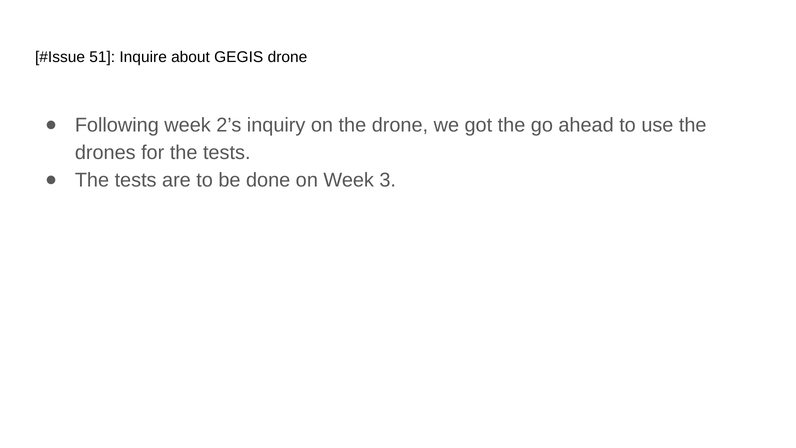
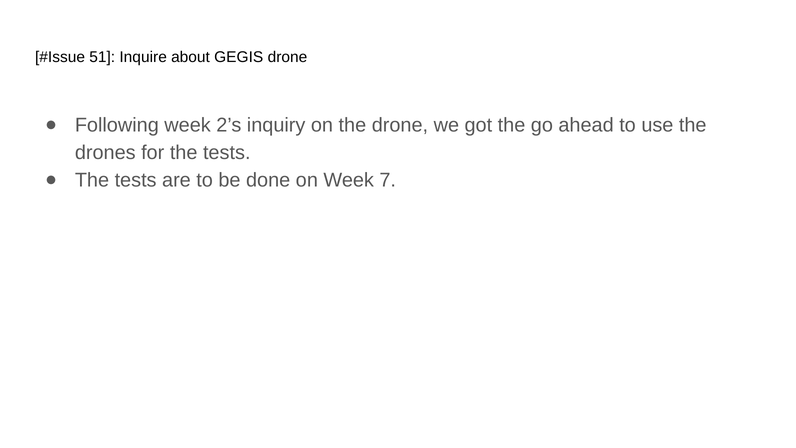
3: 3 -> 7
